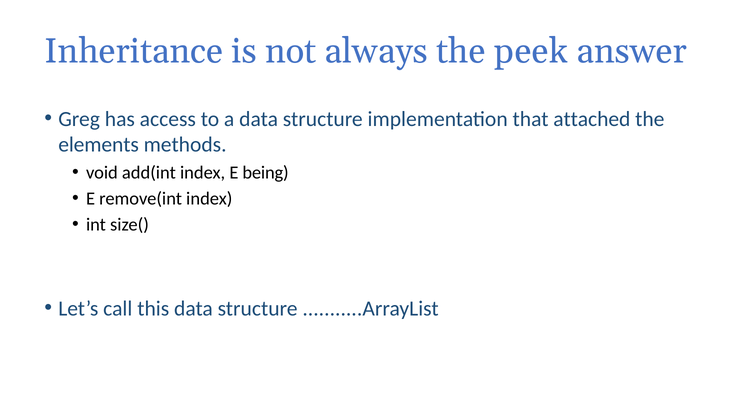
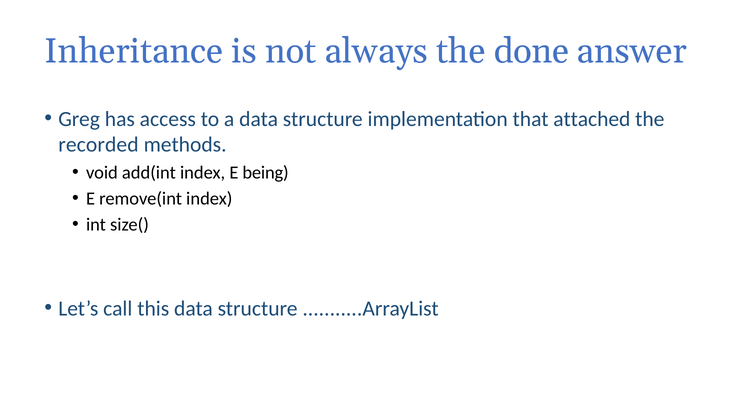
peek: peek -> done
elements: elements -> recorded
